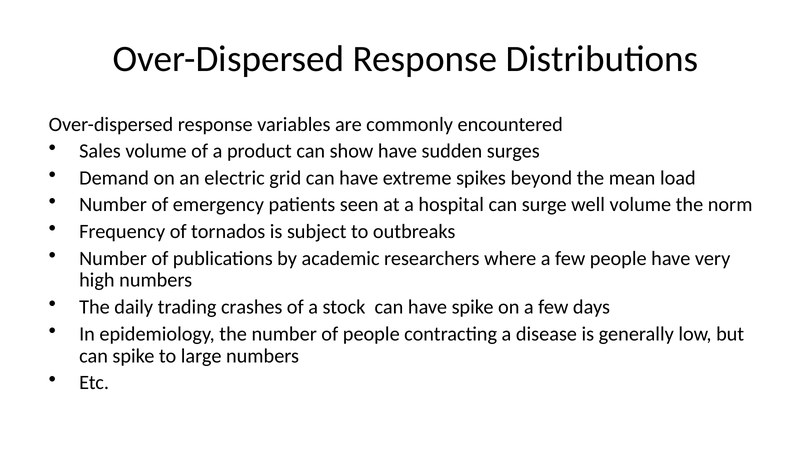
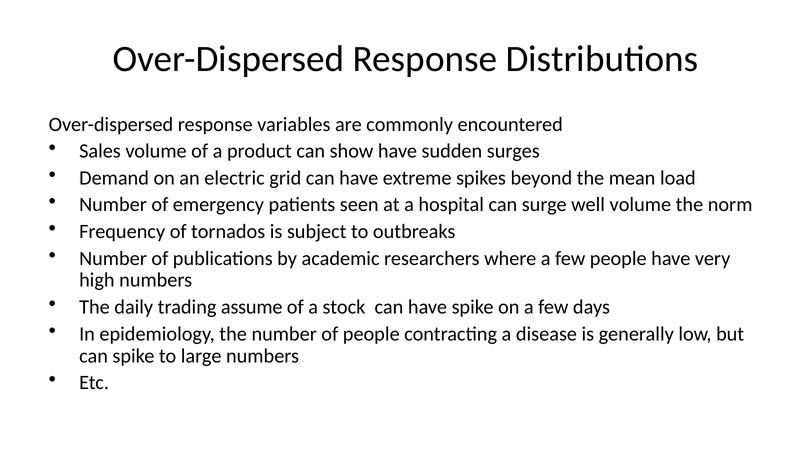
crashes: crashes -> assume
